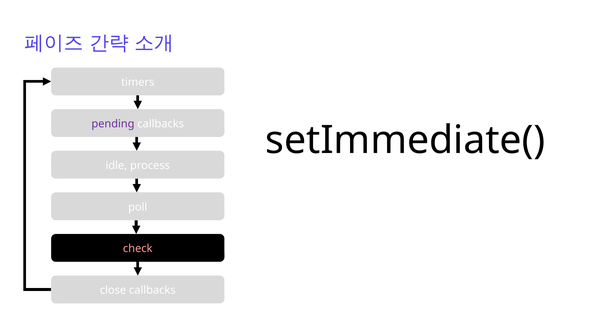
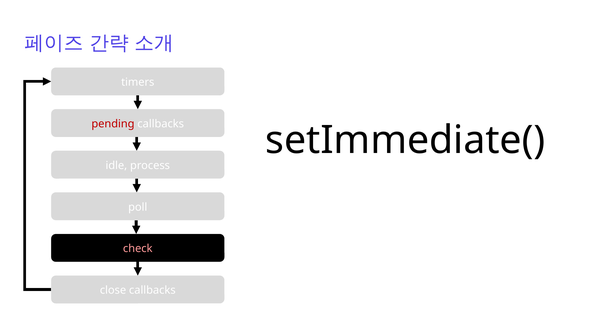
pending colour: purple -> red
